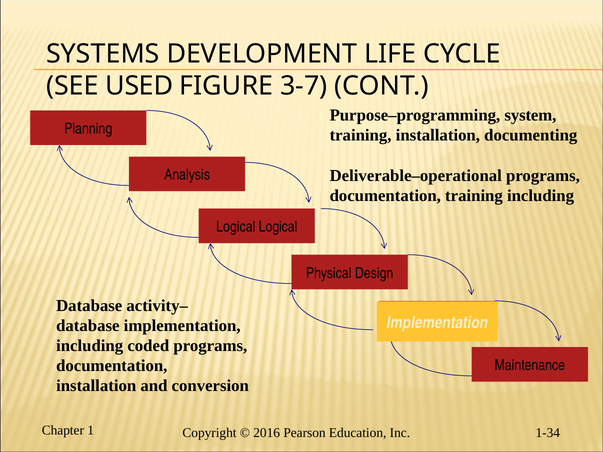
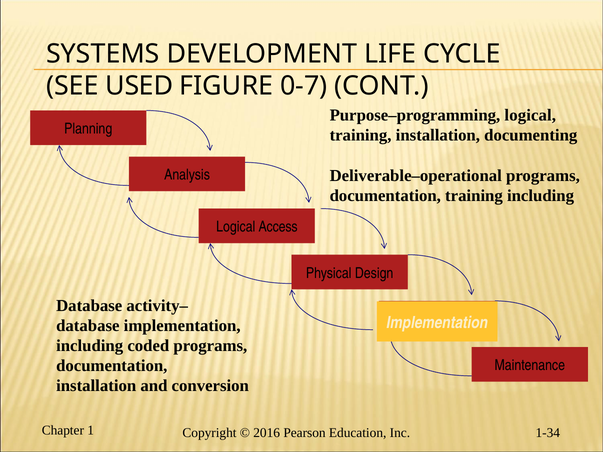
3-7: 3-7 -> 0-7
Purpose–programming system: system -> logical
Logical Logical: Logical -> Access
